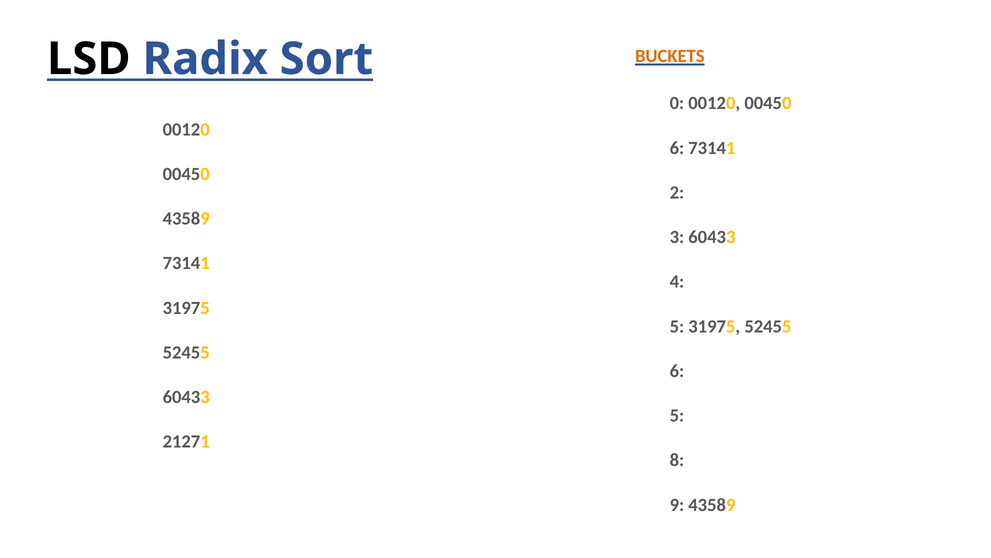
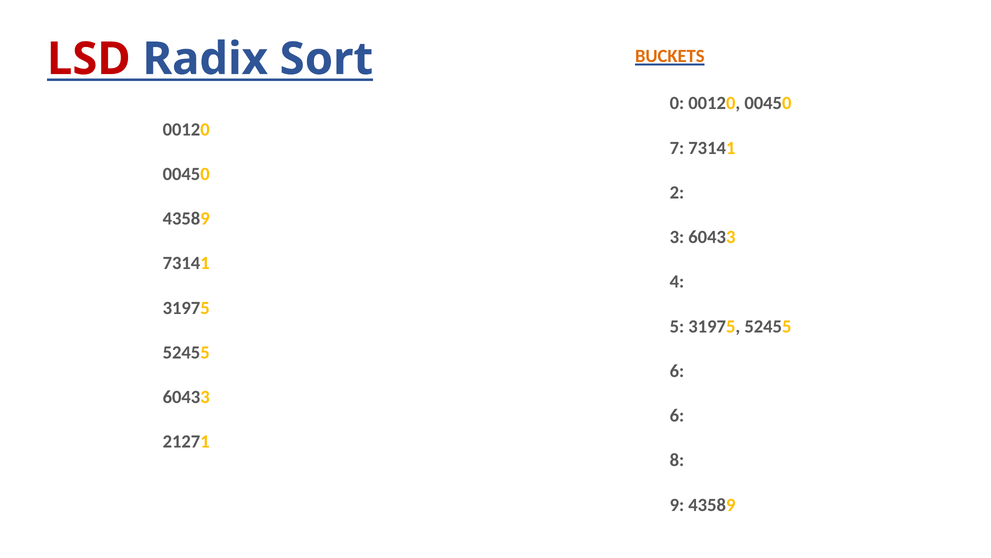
LSD colour: black -> red
6 at (677, 148): 6 -> 7
5 at (677, 415): 5 -> 6
